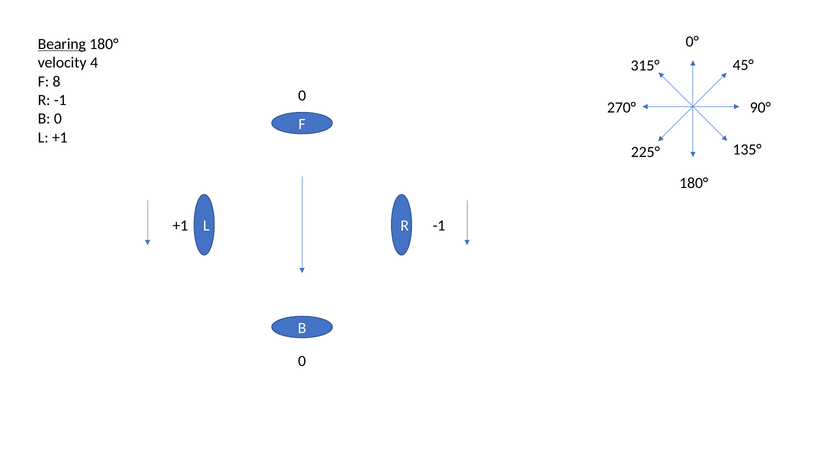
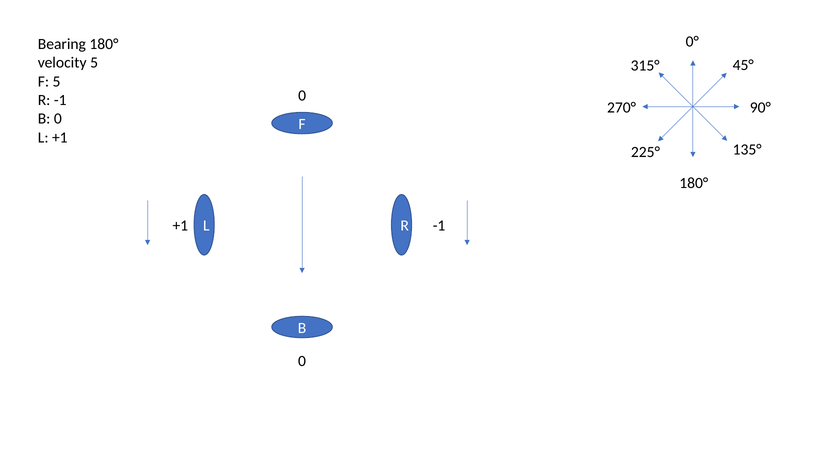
Bearing underline: present -> none
velocity 4: 4 -> 5
F 8: 8 -> 5
